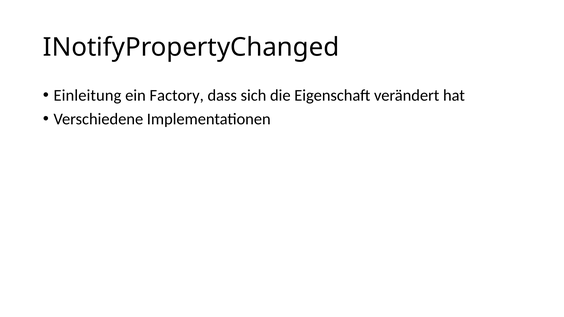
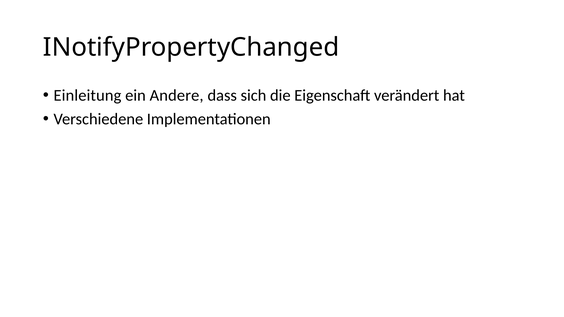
Factory: Factory -> Andere
